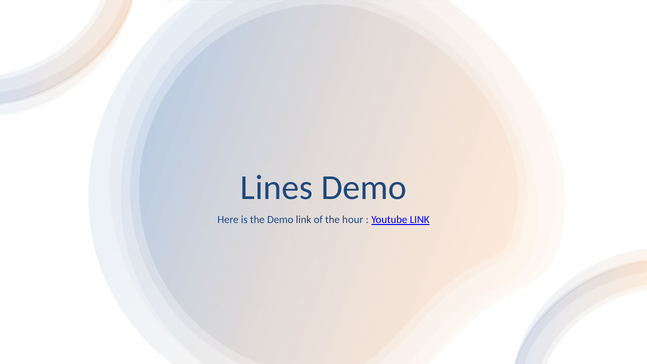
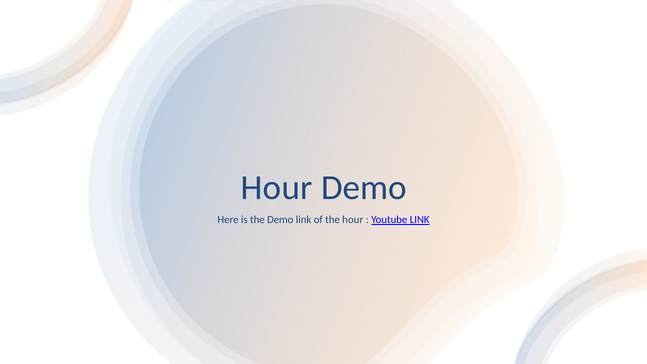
Lines at (277, 188): Lines -> Hour
